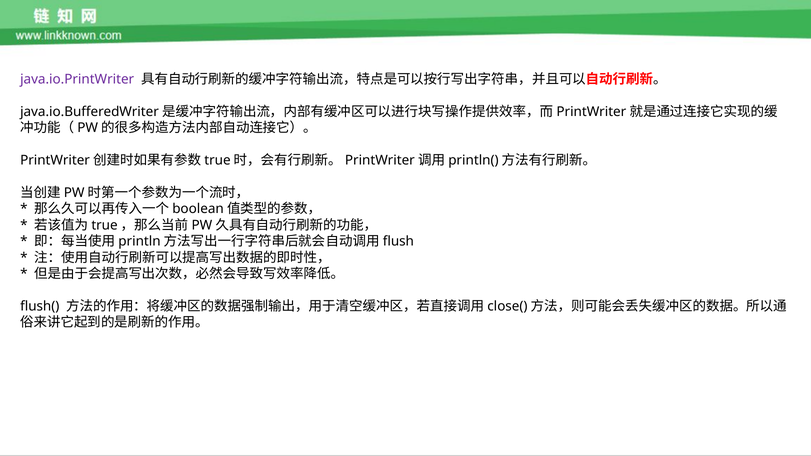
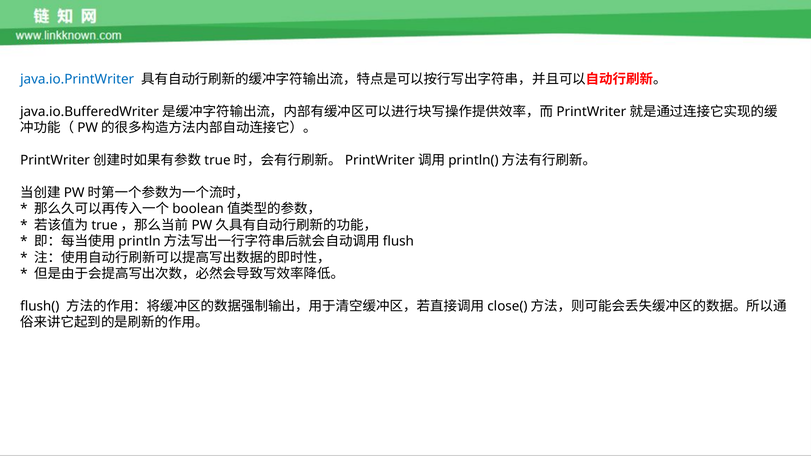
java.io.PrintWriter colour: purple -> blue
